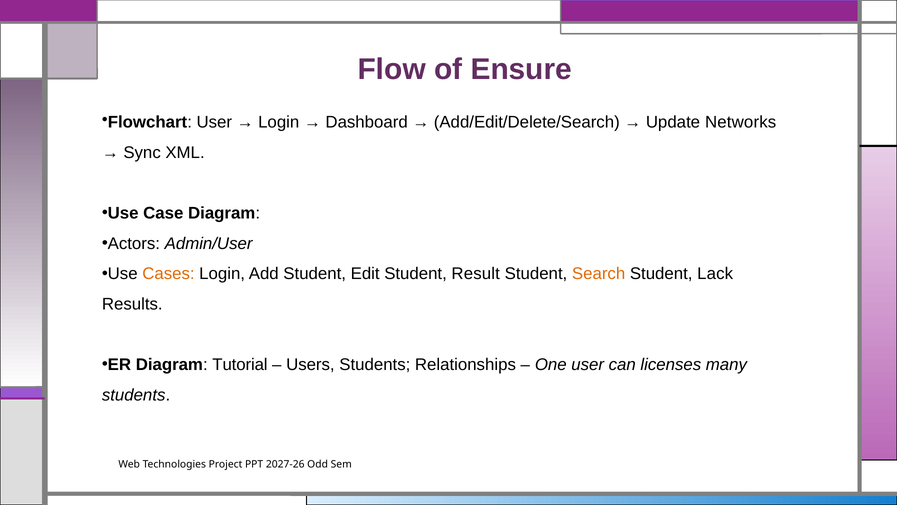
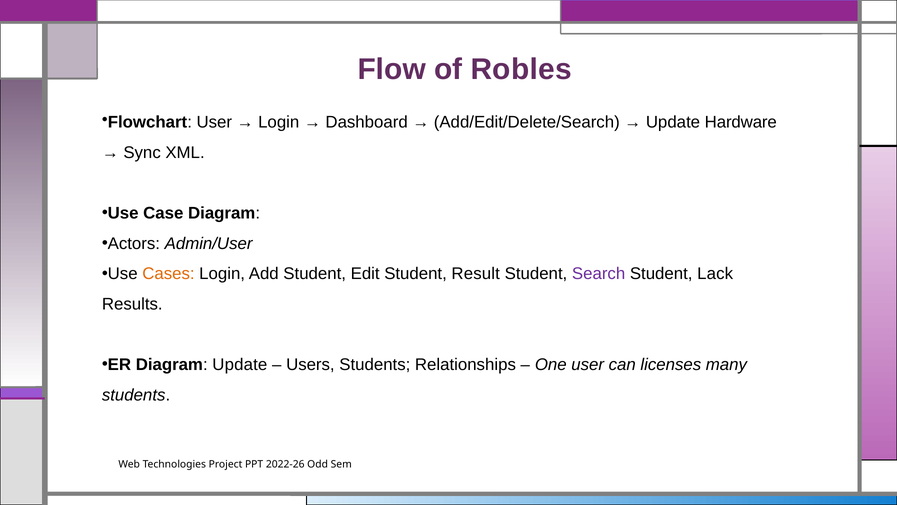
Ensure: Ensure -> Robles
Networks: Networks -> Hardware
Search colour: orange -> purple
Diagram Tutorial: Tutorial -> Update
2027-26: 2027-26 -> 2022-26
